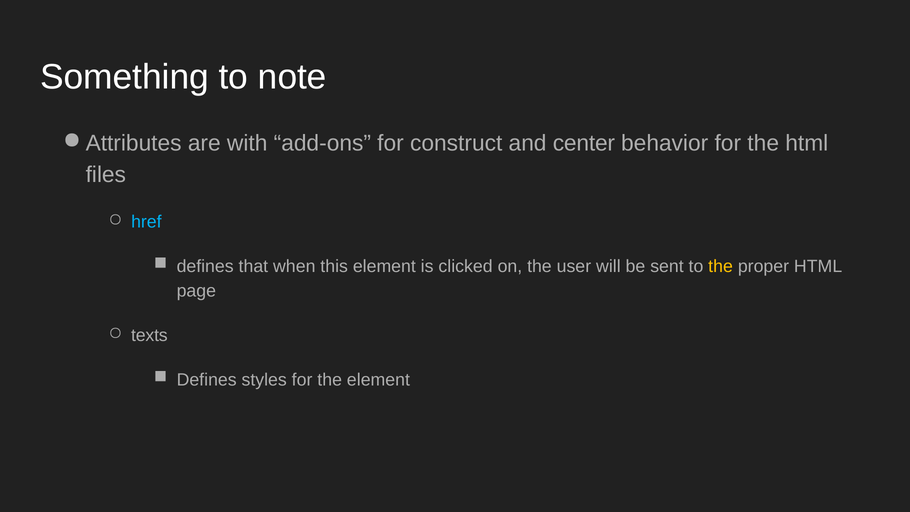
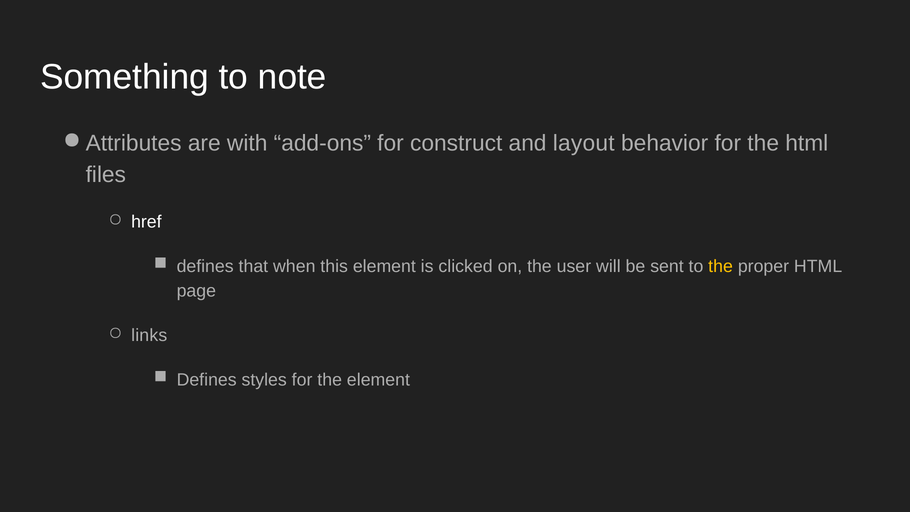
center: center -> layout
href colour: light blue -> white
texts: texts -> links
